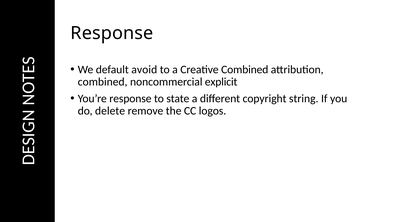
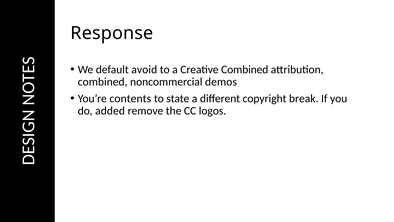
explicit: explicit -> demos
You’re response: response -> contents
string: string -> break
delete: delete -> added
